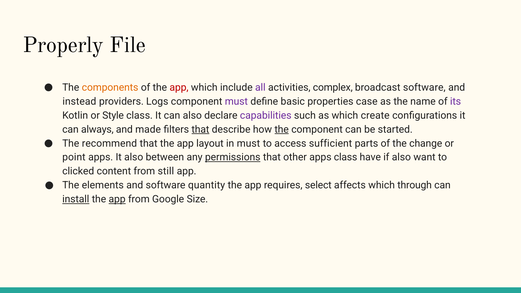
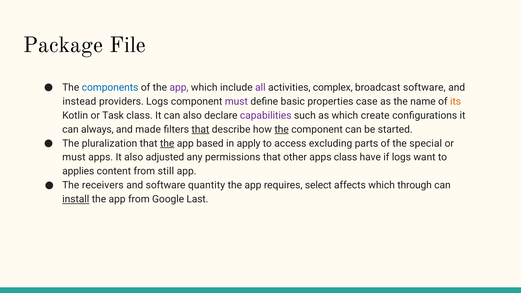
Properly: Properly -> Package
components colour: orange -> blue
app at (179, 88) colour: red -> purple
its colour: purple -> orange
Style: Style -> Task
recommend: recommend -> pluralization
the at (167, 143) underline: none -> present
layout: layout -> based
in must: must -> apply
sufficient: sufficient -> excluding
change: change -> special
point at (74, 157): point -> must
between: between -> adjusted
permissions underline: present -> none
if also: also -> logs
clicked: clicked -> applies
elements: elements -> receivers
app at (117, 199) underline: present -> none
Size: Size -> Last
